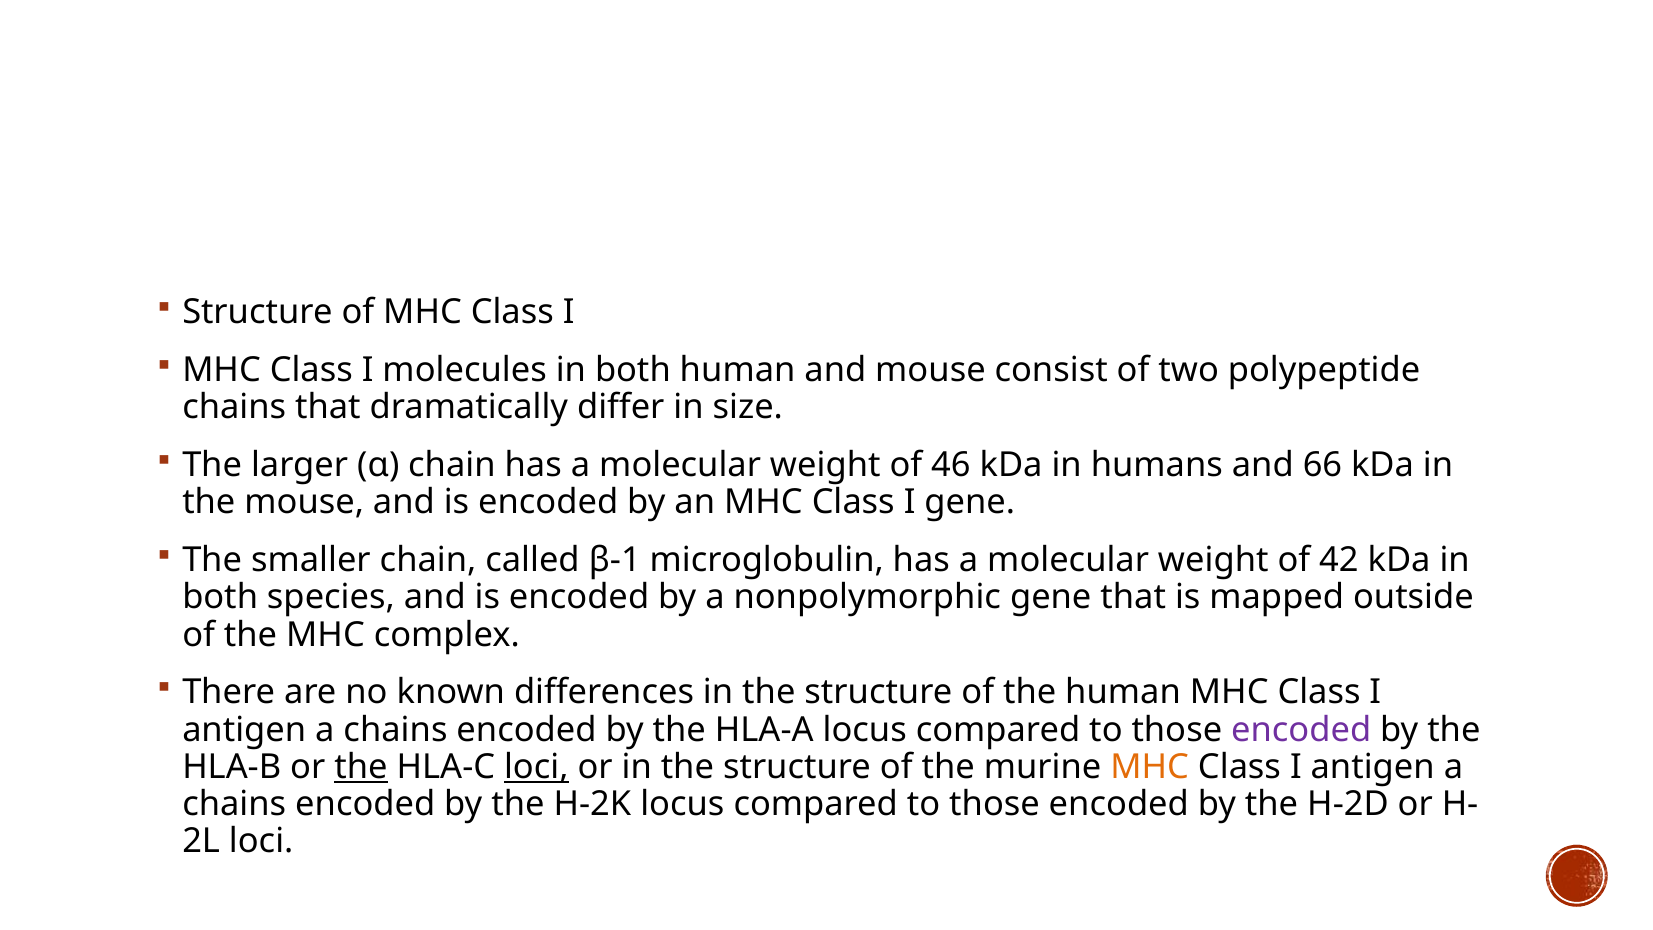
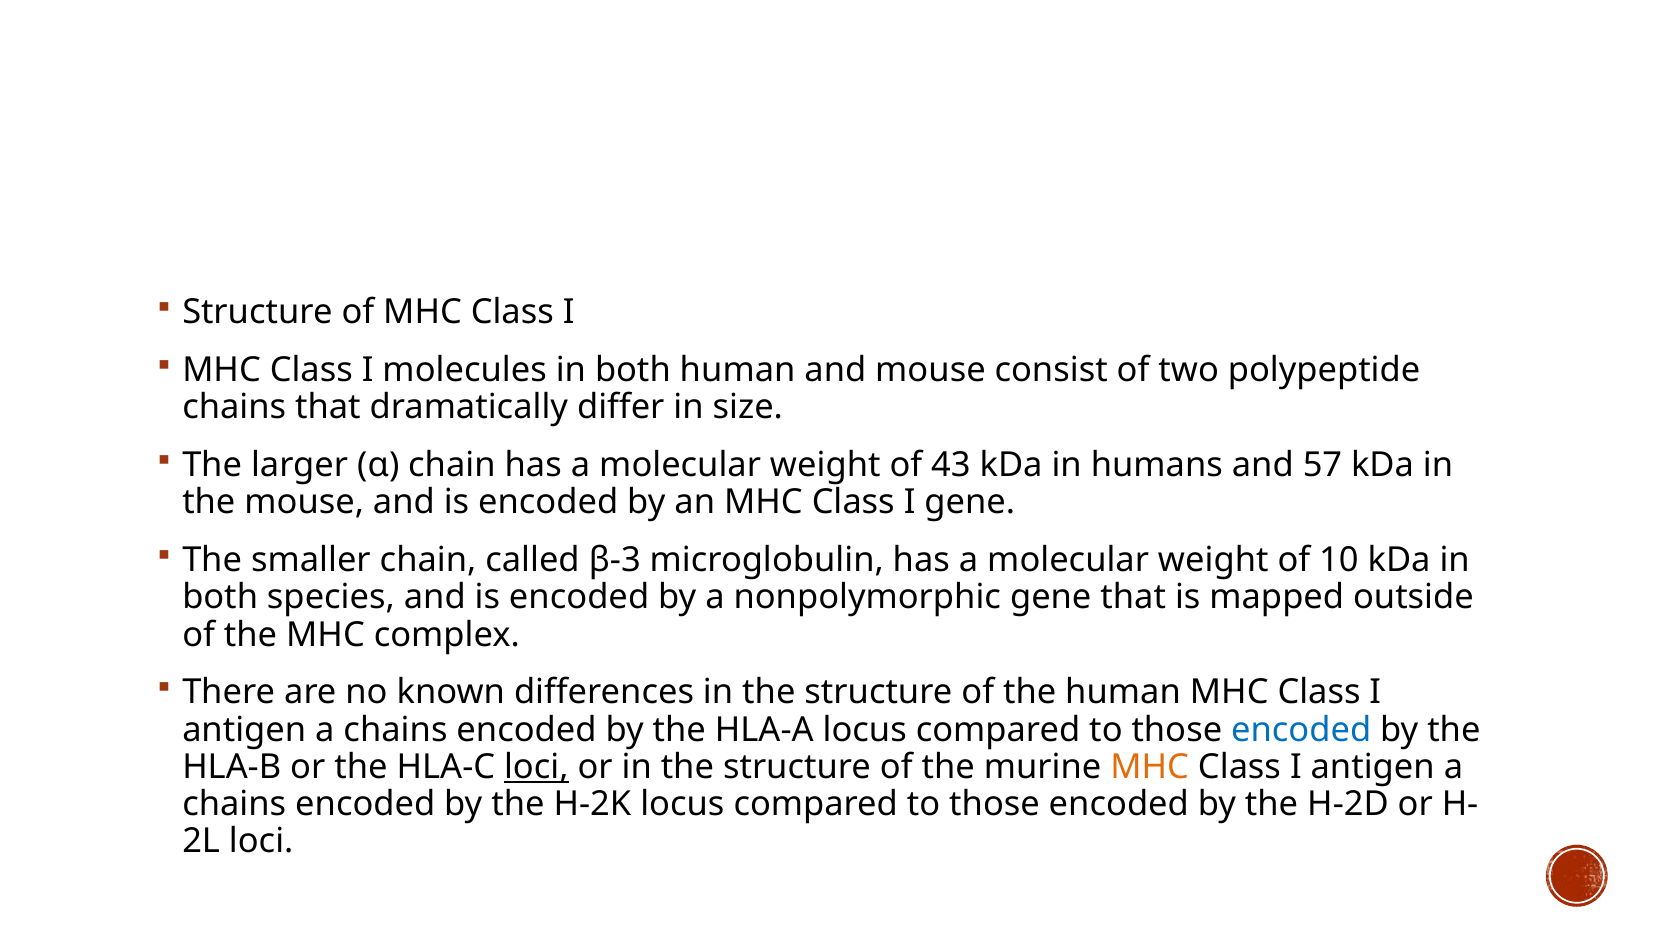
46: 46 -> 43
66: 66 -> 57
β-1: β-1 -> β-3
42: 42 -> 10
encoded at (1301, 730) colour: purple -> blue
the at (361, 767) underline: present -> none
